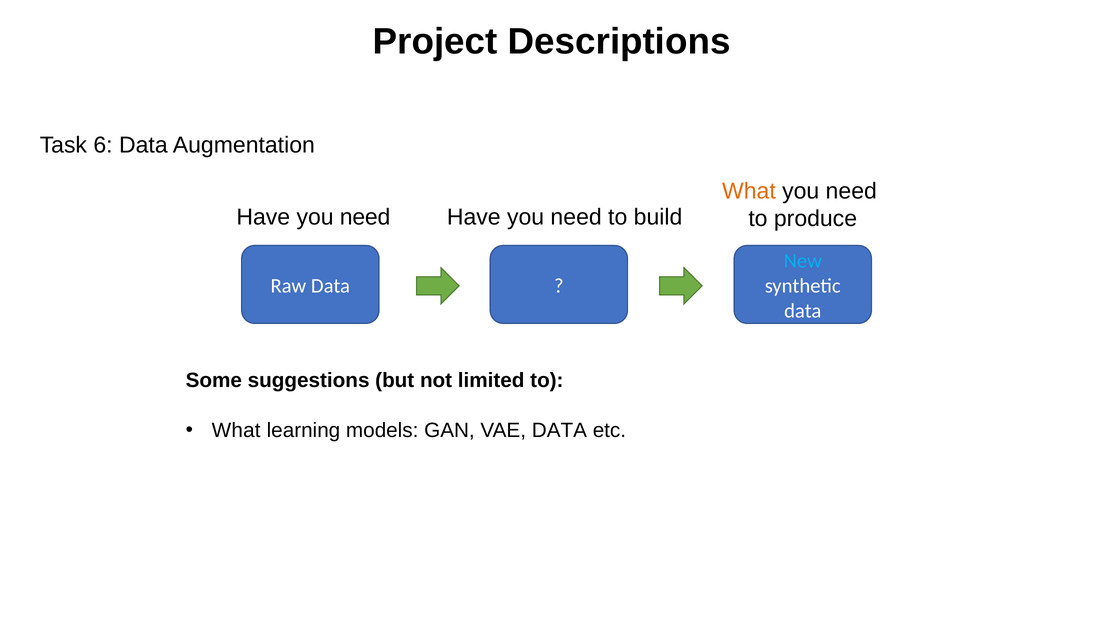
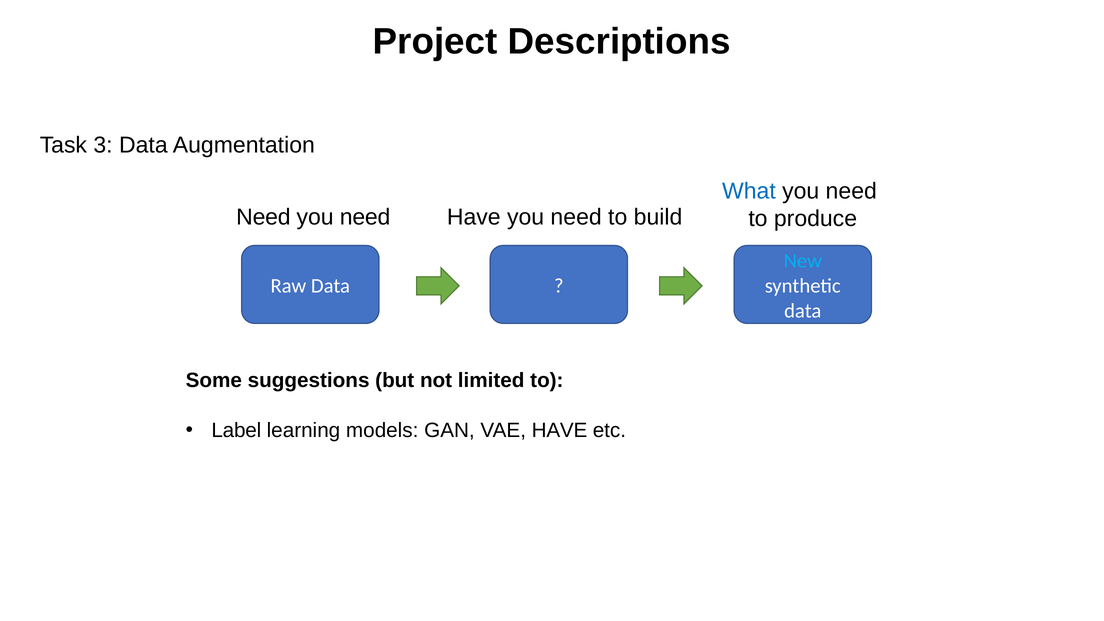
6: 6 -> 3
What at (749, 191) colour: orange -> blue
Have at (263, 217): Have -> Need
What at (236, 430): What -> Label
VAE DATA: DATA -> HAVE
